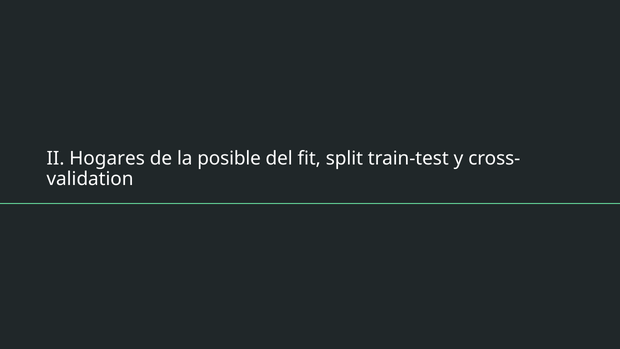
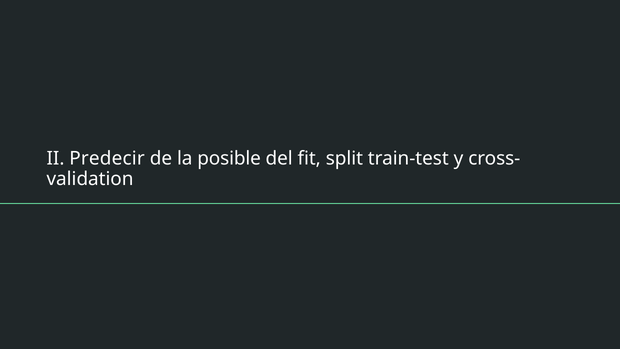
Hogares: Hogares -> Predecir
